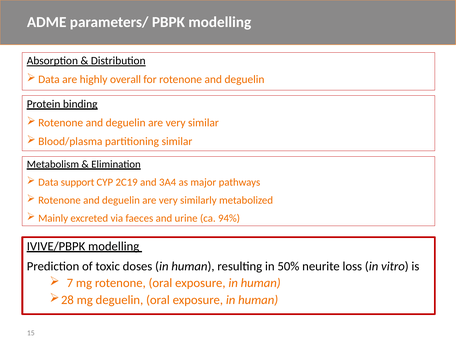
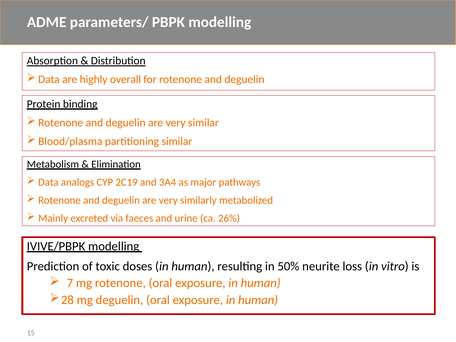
support: support -> analogs
94%: 94% -> 26%
